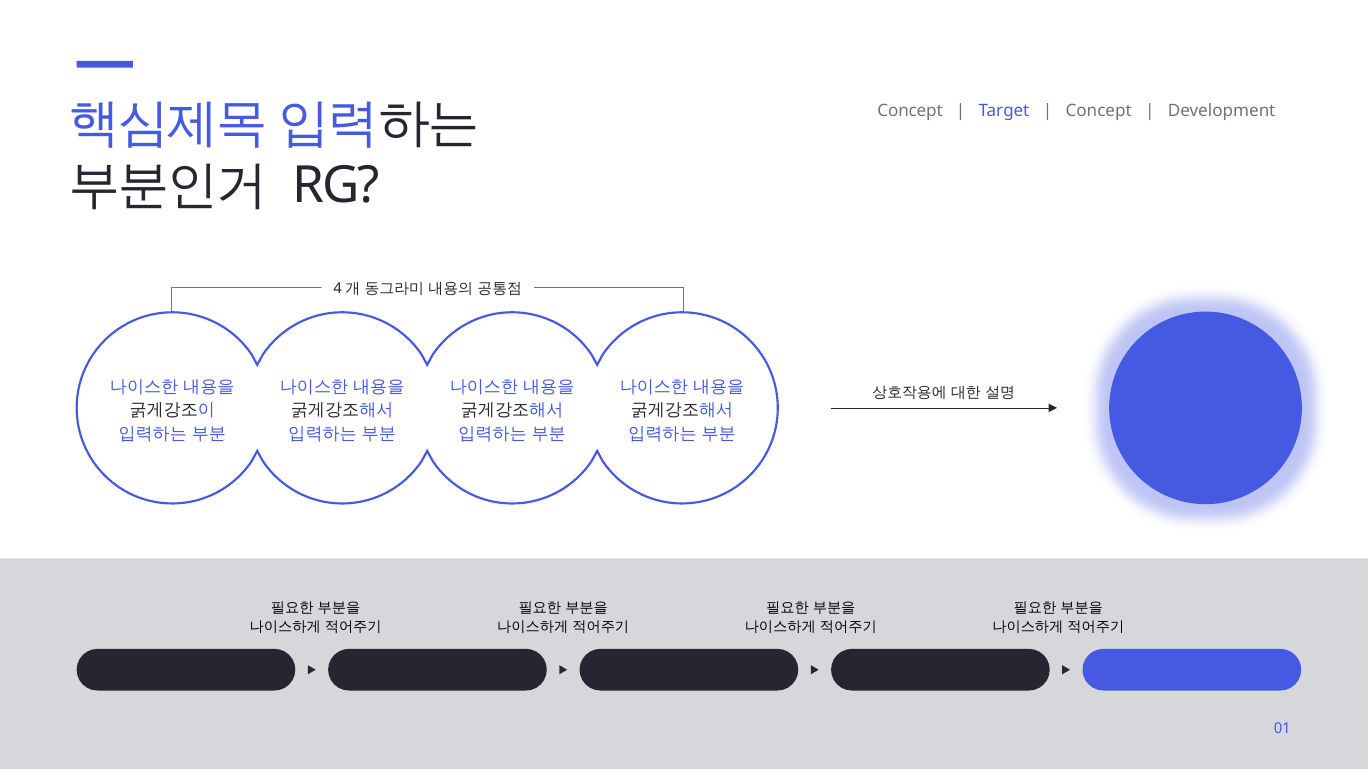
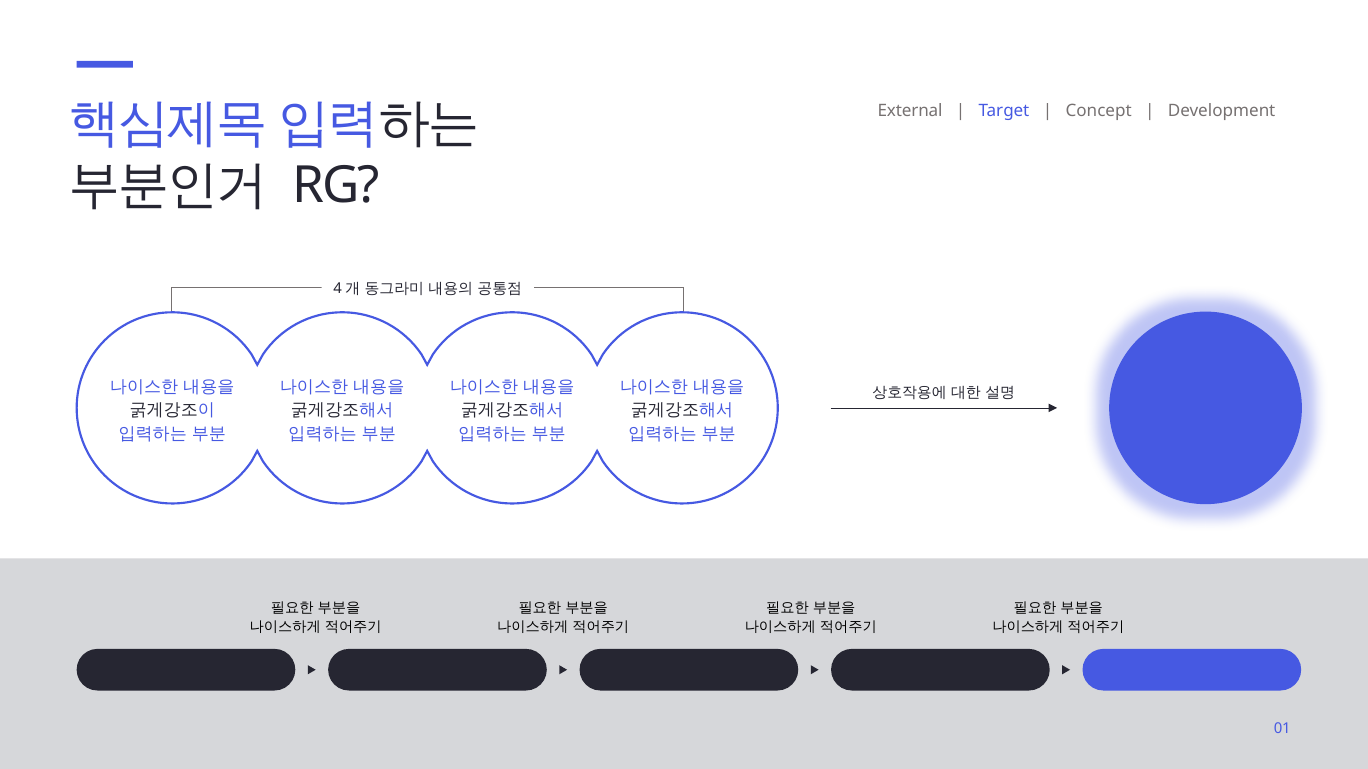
Concept at (910, 111): Concept -> External
